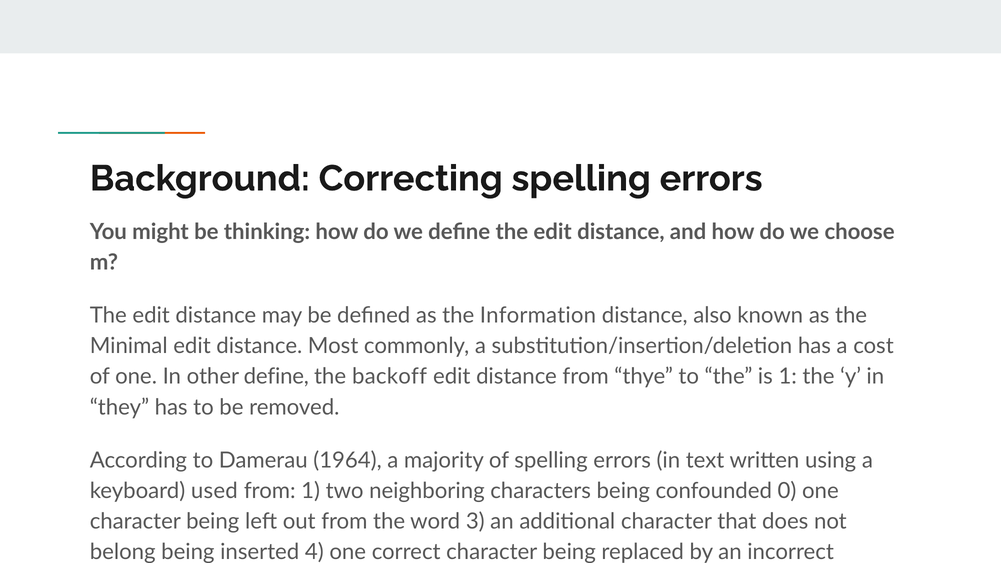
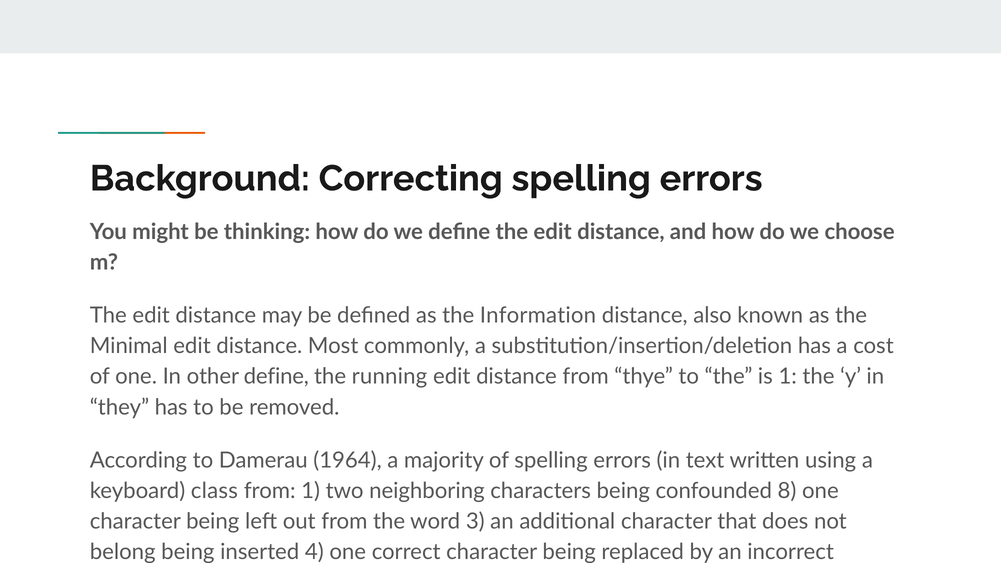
backoff: backoff -> running
used: used -> class
0: 0 -> 8
